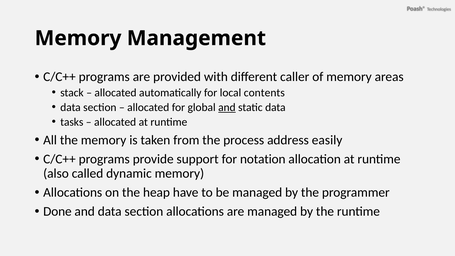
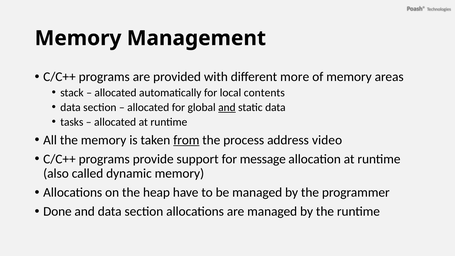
caller: caller -> more
from underline: none -> present
easily: easily -> video
notation: notation -> message
